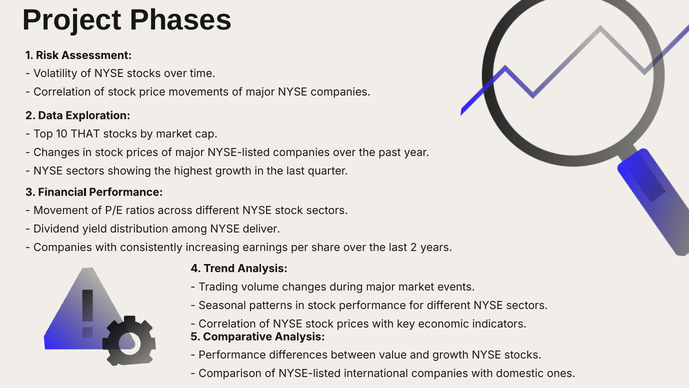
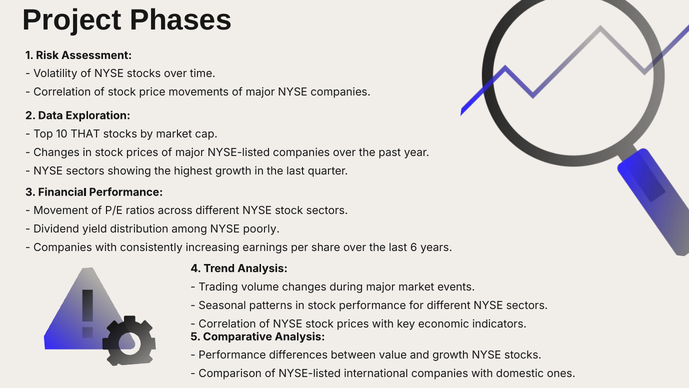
deliver: deliver -> poorly
last 2: 2 -> 6
